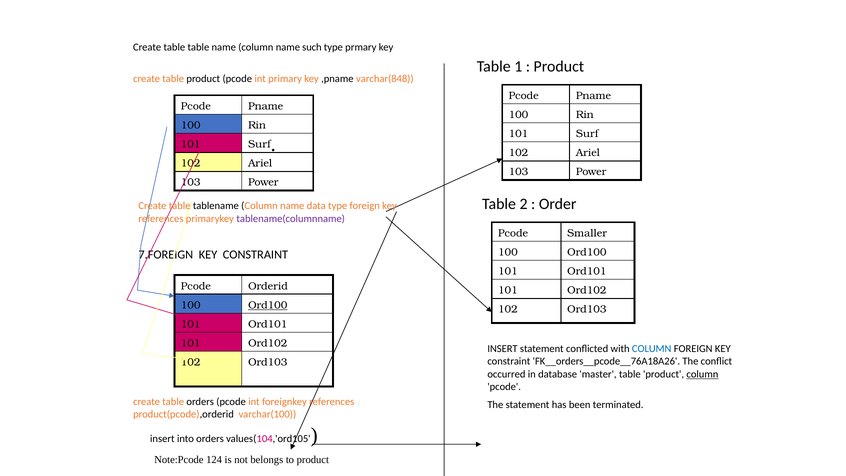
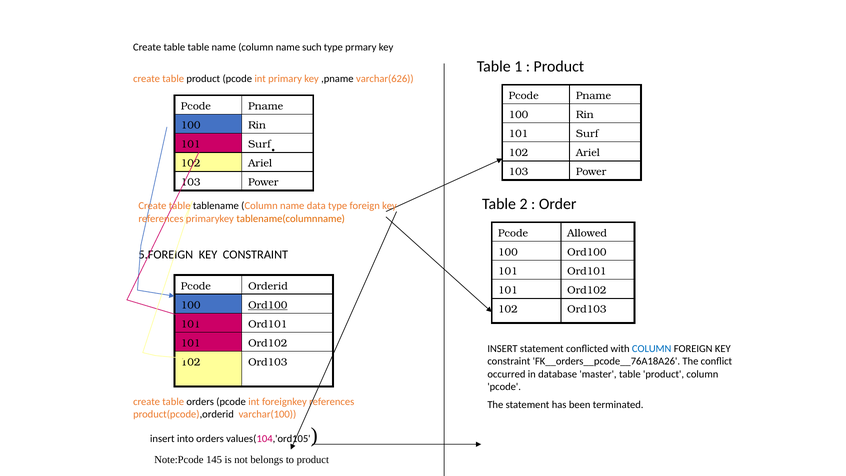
varchar(848: varchar(848 -> varchar(626
tablename(columnname colour: purple -> orange
Smaller: Smaller -> Allowed
7.FOREIGN: 7.FOREIGN -> 5.FOREIGN
column at (702, 374) underline: present -> none
124: 124 -> 145
